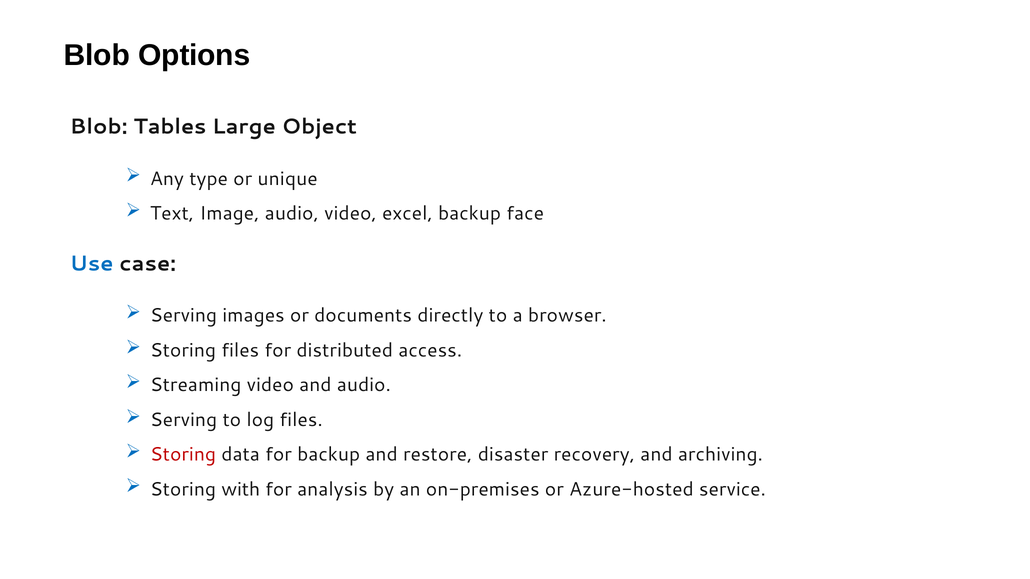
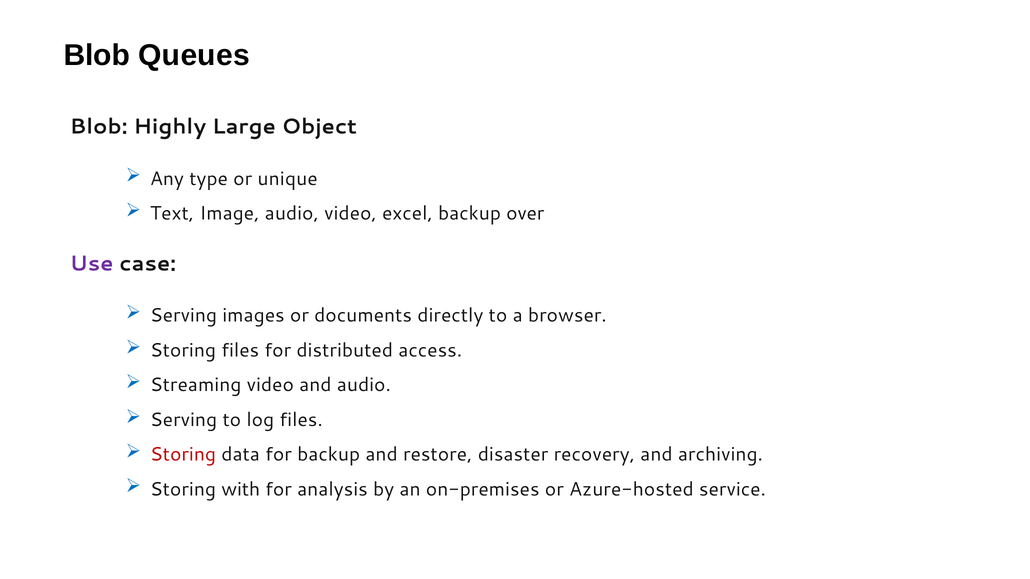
Options: Options -> Queues
Tables: Tables -> Highly
face: face -> over
Use colour: blue -> purple
